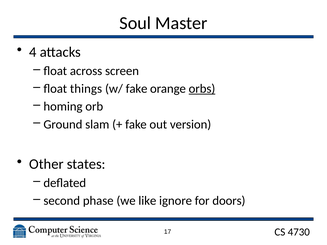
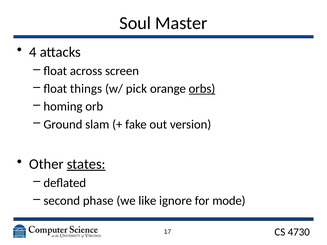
w/ fake: fake -> pick
states underline: none -> present
doors: doors -> mode
